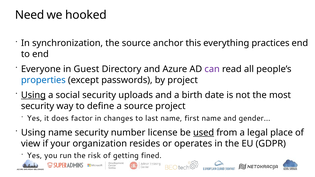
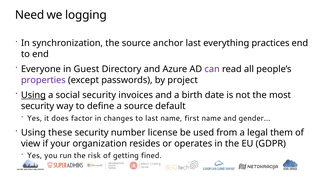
hooked: hooked -> logging
anchor this: this -> last
properties colour: blue -> purple
uploads: uploads -> invoices
source project: project -> default
Using name: name -> these
used underline: present -> none
place: place -> them
